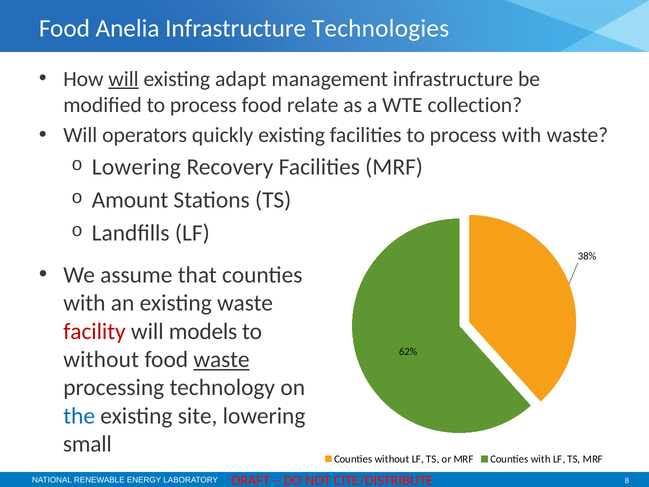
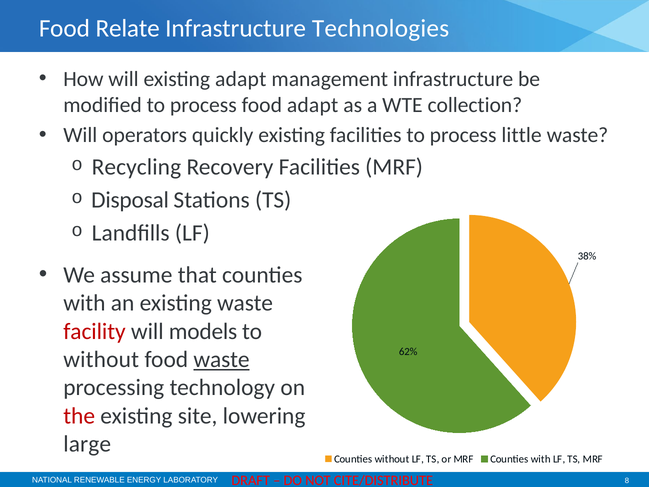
Anelia: Anelia -> Relate
will at (124, 79) underline: present -> none
food relate: relate -> adapt
process with: with -> little
Lowering at (136, 167): Lowering -> Recycling
Amount: Amount -> Disposal
the colour: blue -> red
small: small -> large
